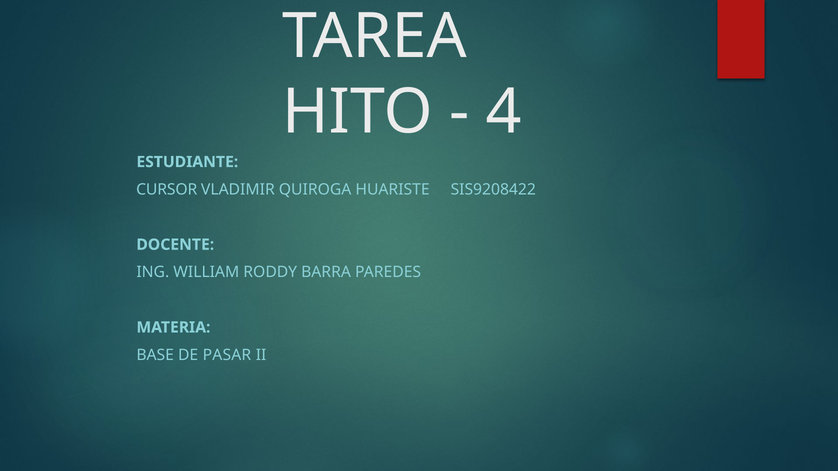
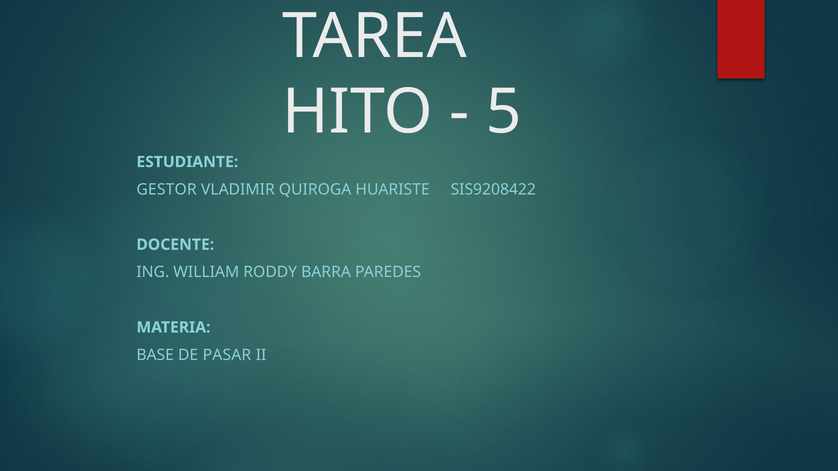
4: 4 -> 5
CURSOR: CURSOR -> GESTOR
